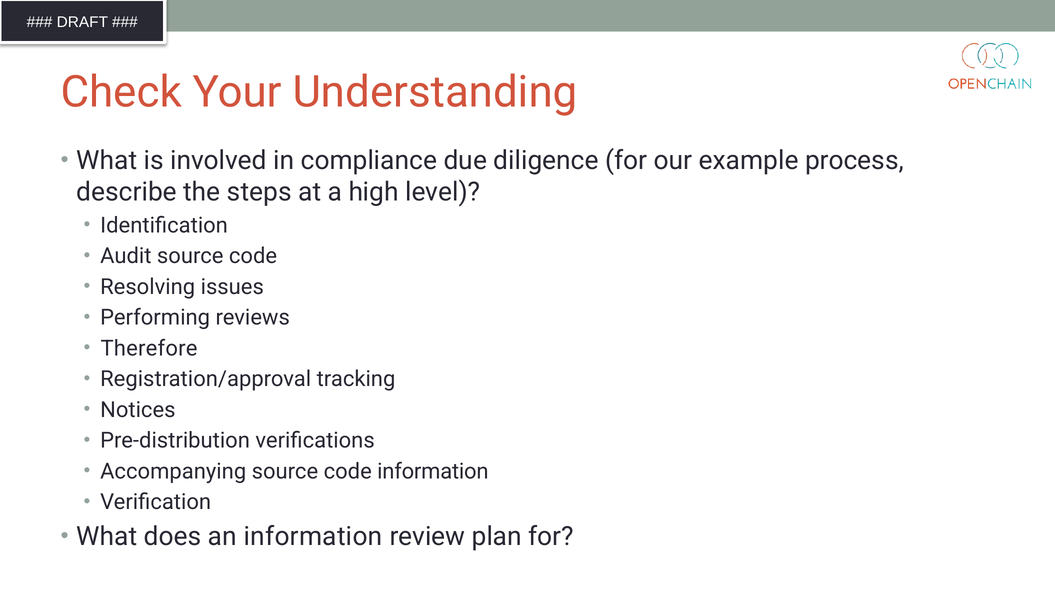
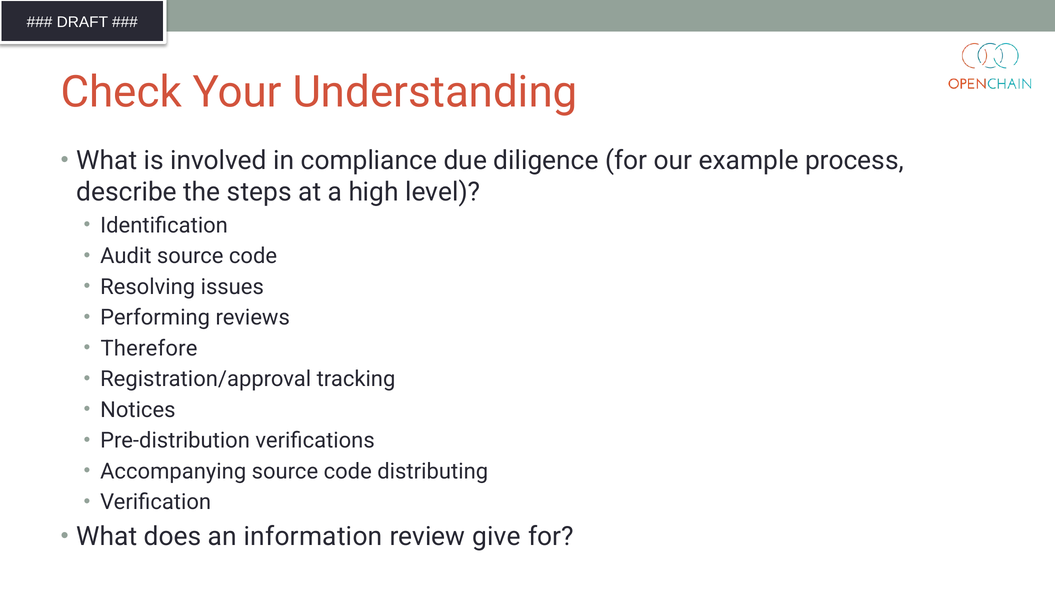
code information: information -> distributing
plan: plan -> give
